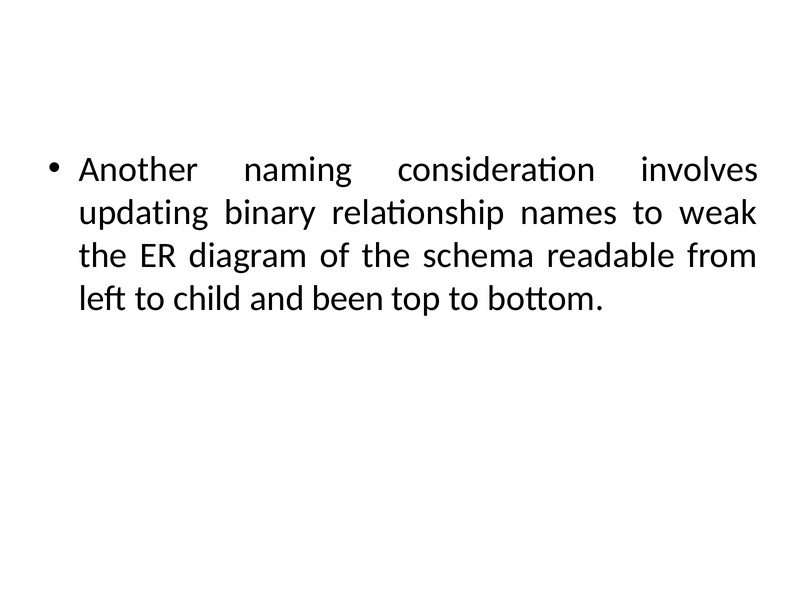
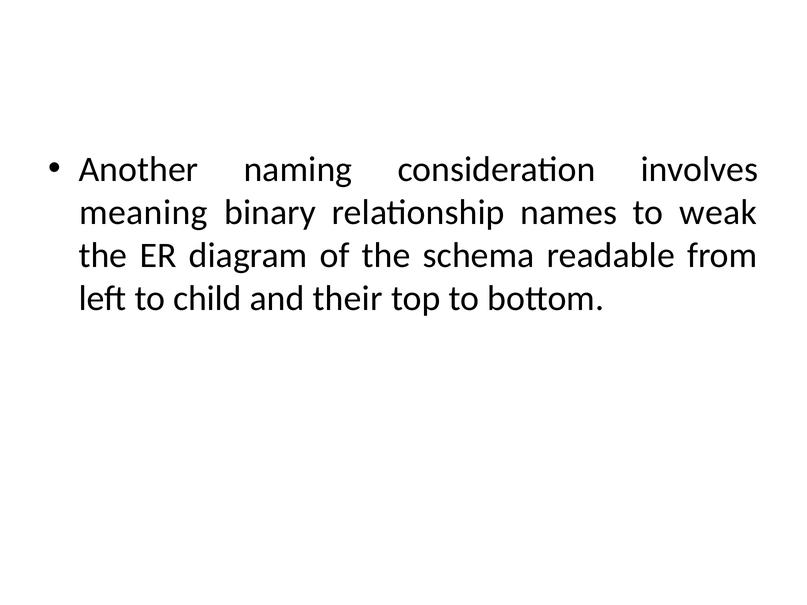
updating: updating -> meaning
been: been -> their
